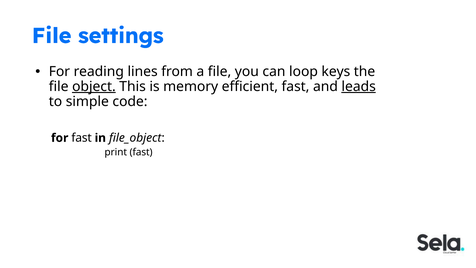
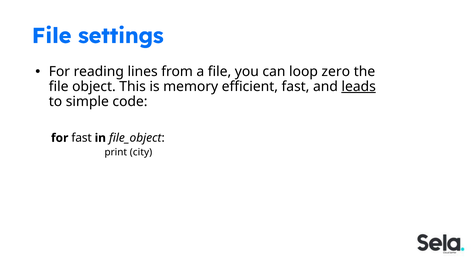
keys: keys -> zero
object underline: present -> none
print fast: fast -> city
